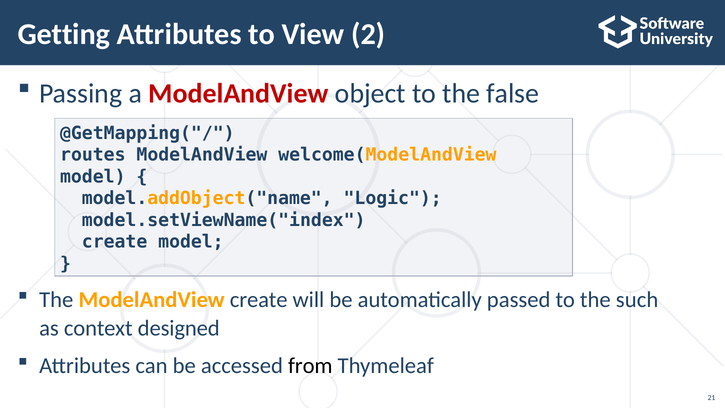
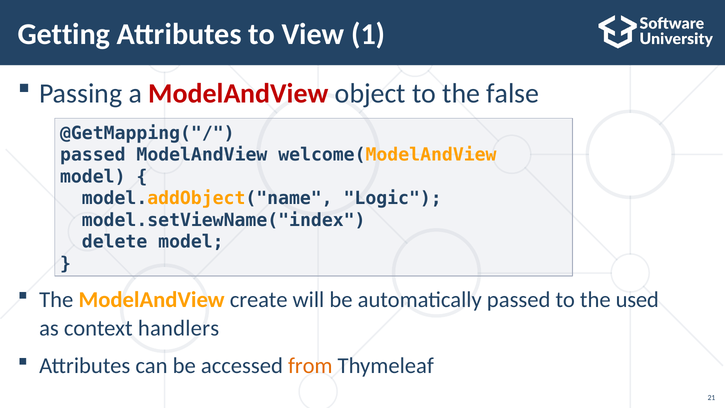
2: 2 -> 1
routes at (93, 155): routes -> passed
create at (115, 242): create -> delete
such: such -> used
designed: designed -> handlers
from colour: black -> orange
